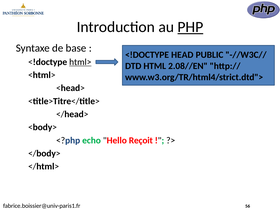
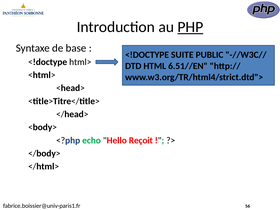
HEAD: HEAD -> SUITE
html> underline: present -> none
2.08//EN: 2.08//EN -> 6.51//EN
